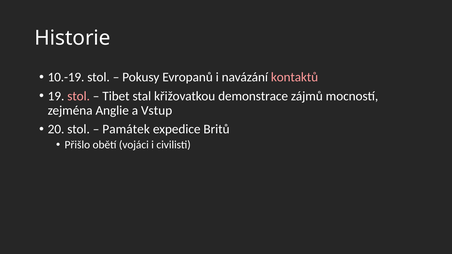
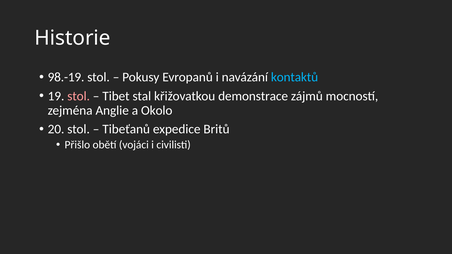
10.-19: 10.-19 -> 98.-19
kontaktů colour: pink -> light blue
Vstup: Vstup -> Okolo
Památek: Památek -> Tibeťanů
